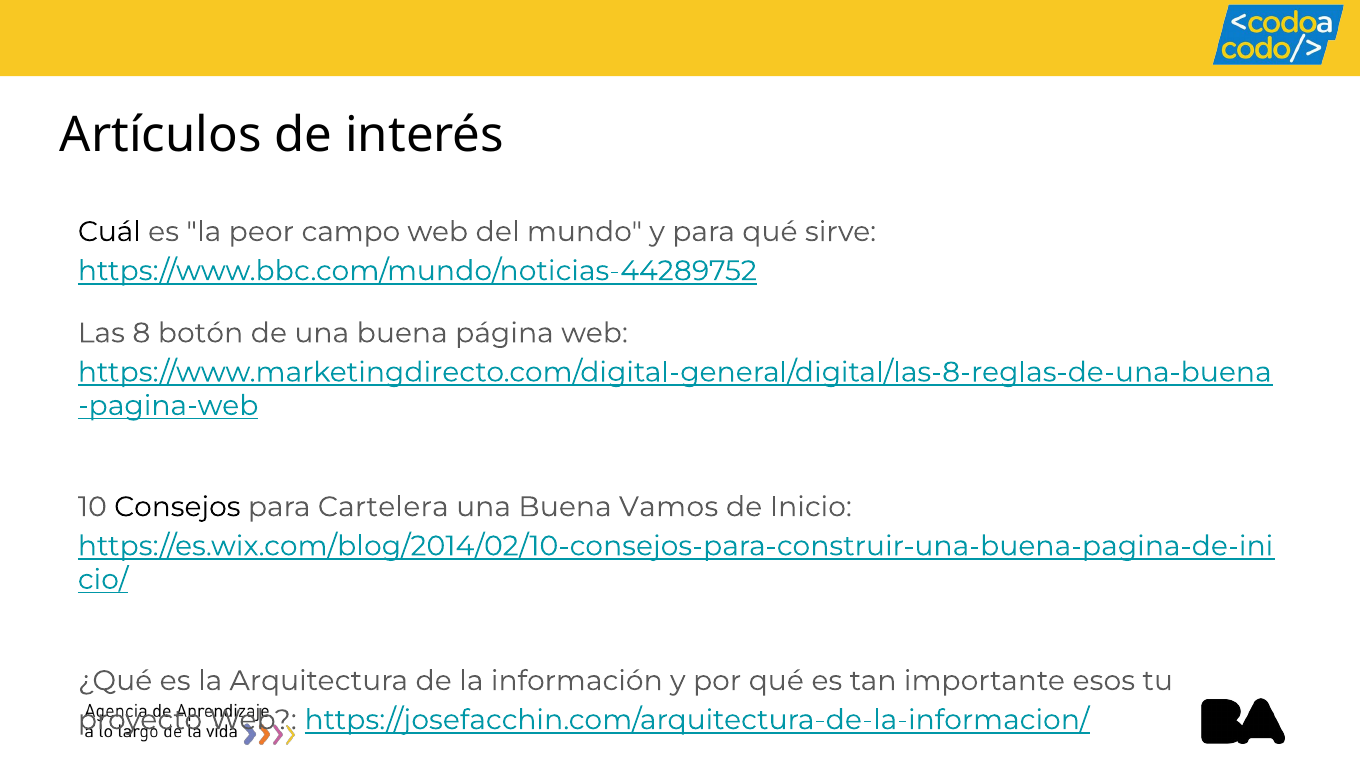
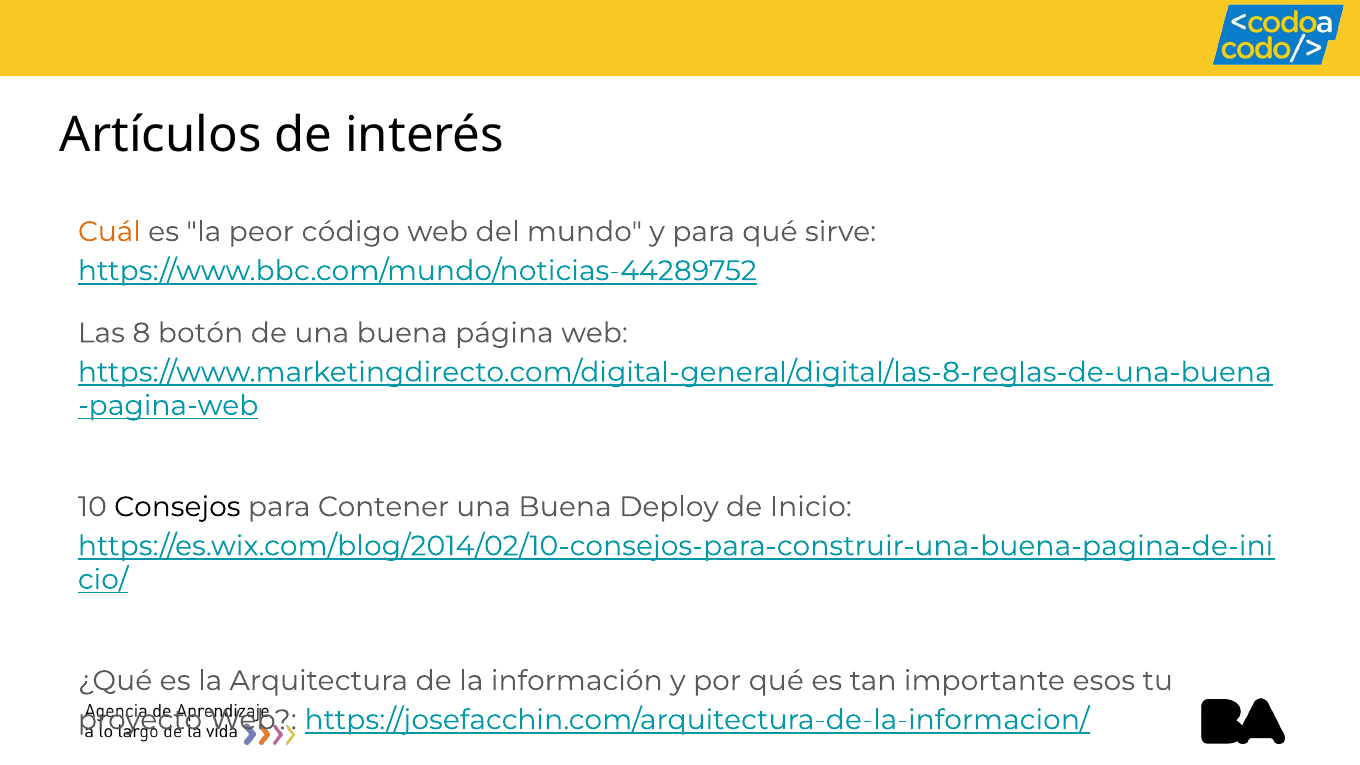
Cuál colour: black -> orange
campo: campo -> código
Cartelera: Cartelera -> Contener
Vamos: Vamos -> Deploy
